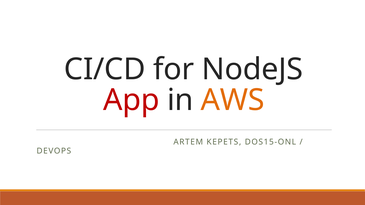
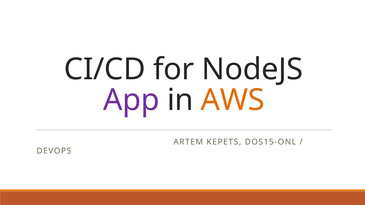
App colour: red -> purple
